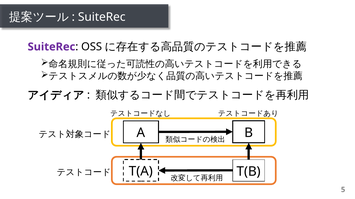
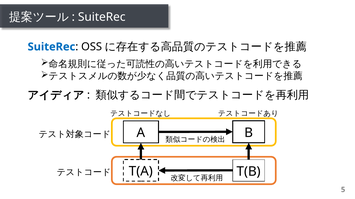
SuiteRec at (51, 47) colour: purple -> blue
